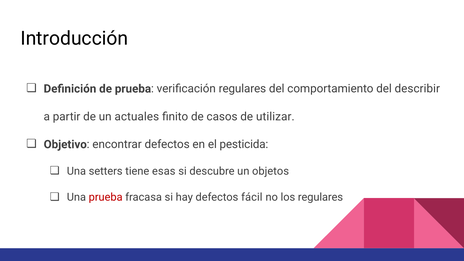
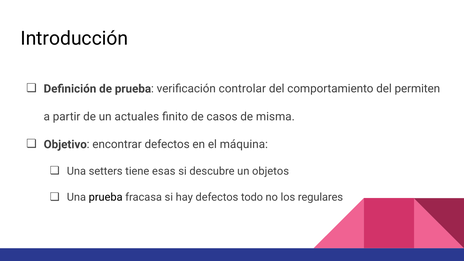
verificación regulares: regulares -> controlar
describir: describir -> permiten
utilizar: utilizar -> misma
pesticida: pesticida -> máquina
prueba at (106, 197) colour: red -> black
fácil: fácil -> todo
